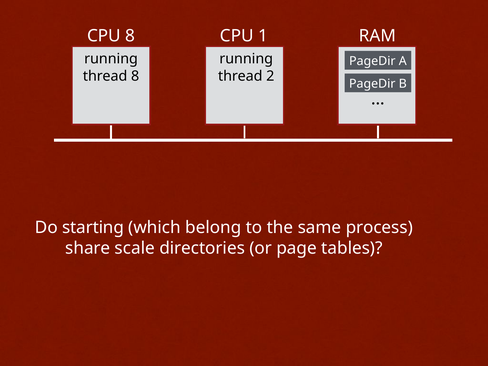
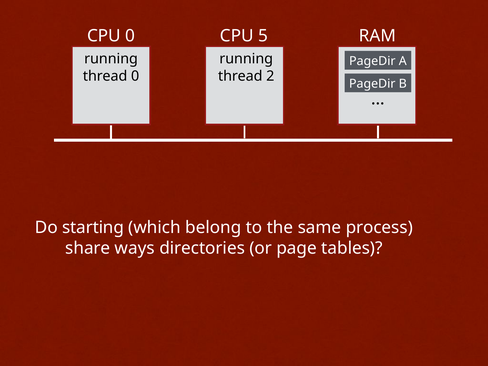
CPU 8: 8 -> 0
1: 1 -> 5
thread 8: 8 -> 0
scale: scale -> ways
